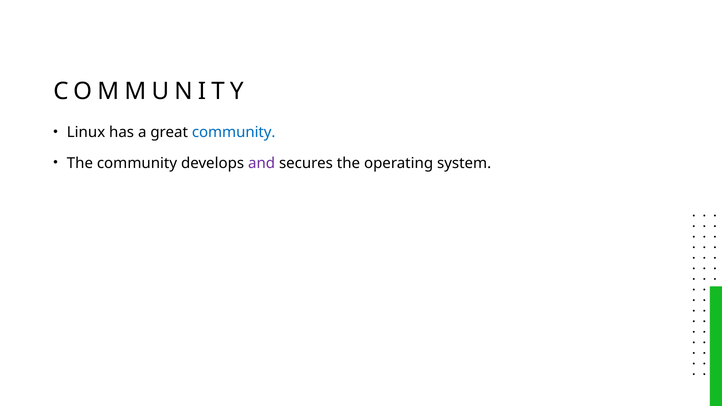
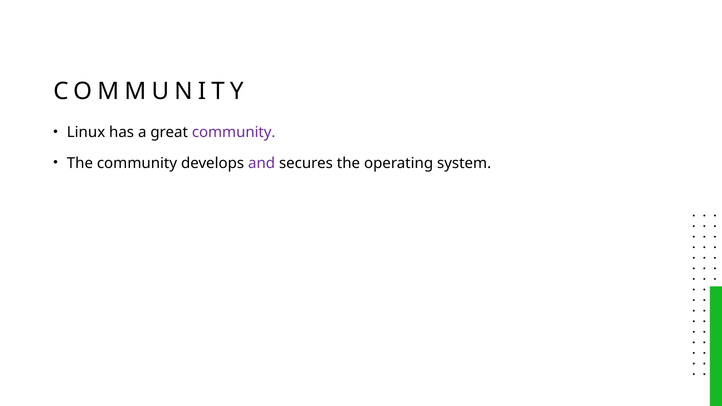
community at (234, 132) colour: blue -> purple
